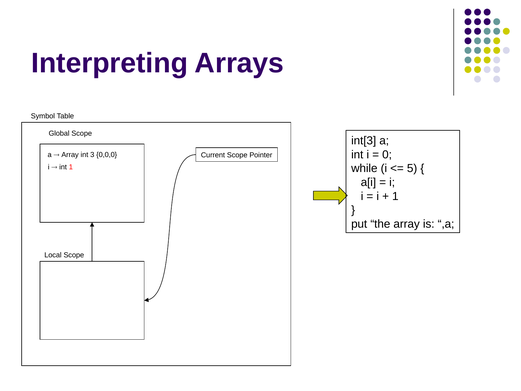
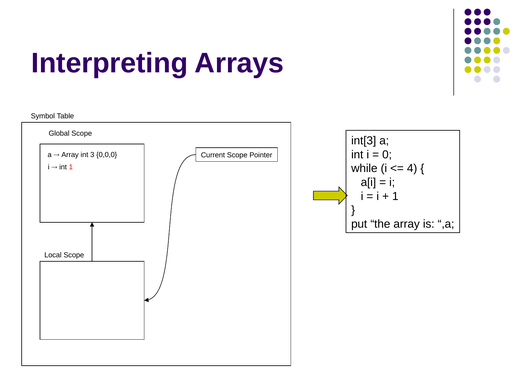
5: 5 -> 4
